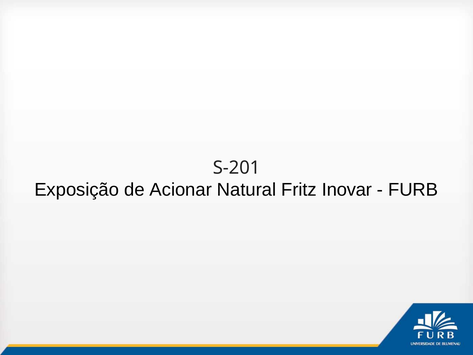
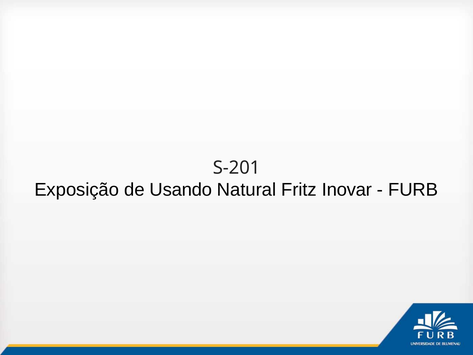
Acionar: Acionar -> Usando
